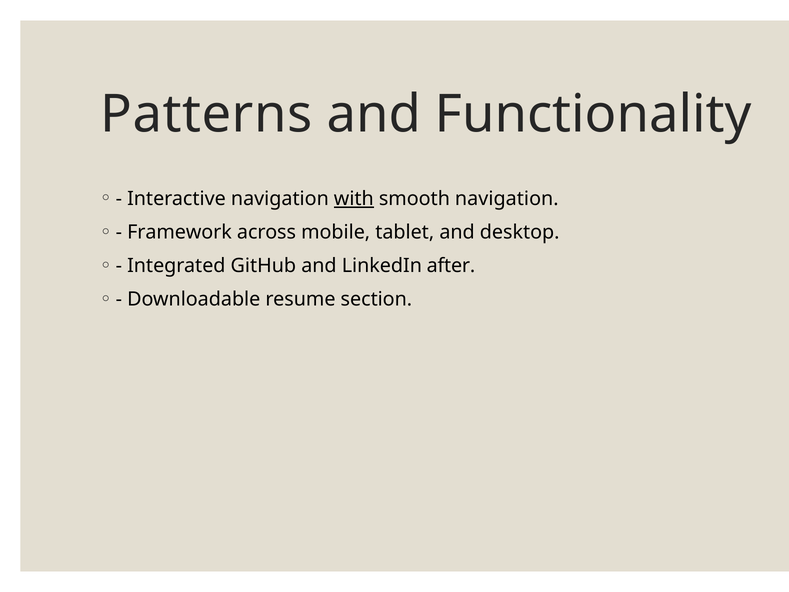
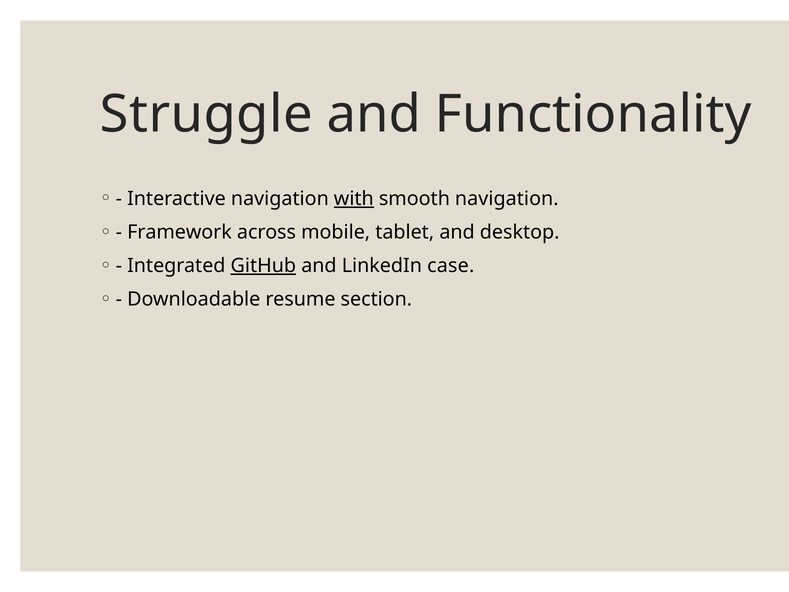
Patterns: Patterns -> Struggle
GitHub underline: none -> present
after: after -> case
